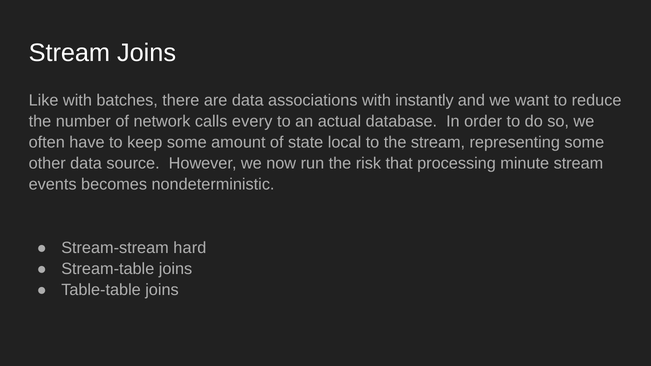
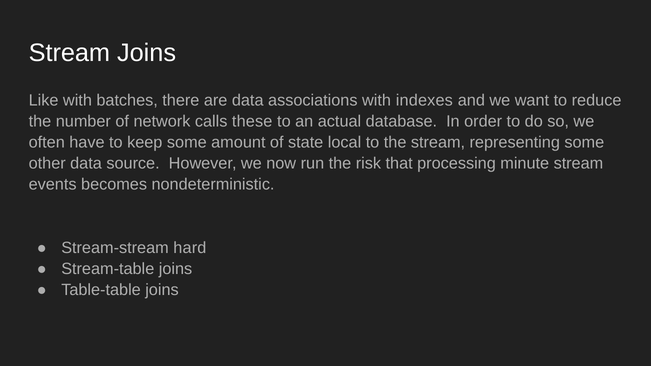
instantly: instantly -> indexes
every: every -> these
